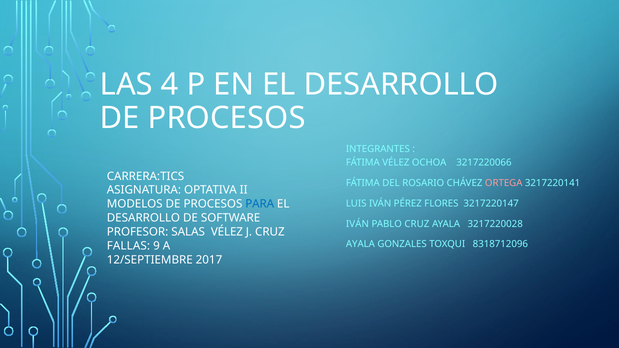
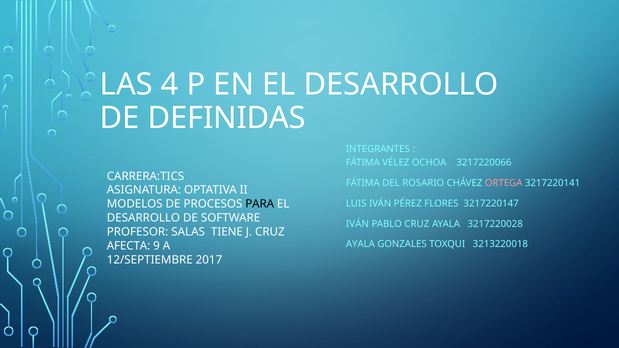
PROCESOS at (227, 118): PROCESOS -> DEFINIDAS
PARA colour: blue -> black
SALAS VÉLEZ: VÉLEZ -> TIENE
8318712096: 8318712096 -> 3213220018
FALLAS: FALLAS -> AFECTA
